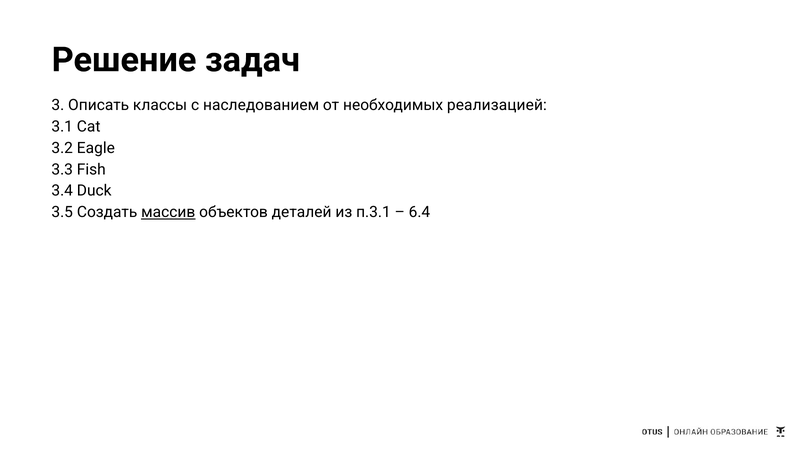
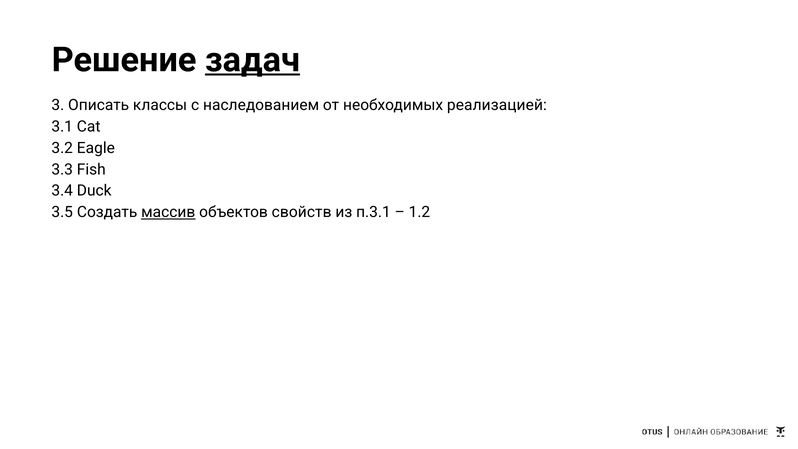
задач underline: none -> present
деталей: деталей -> свойств
6.4: 6.4 -> 1.2
